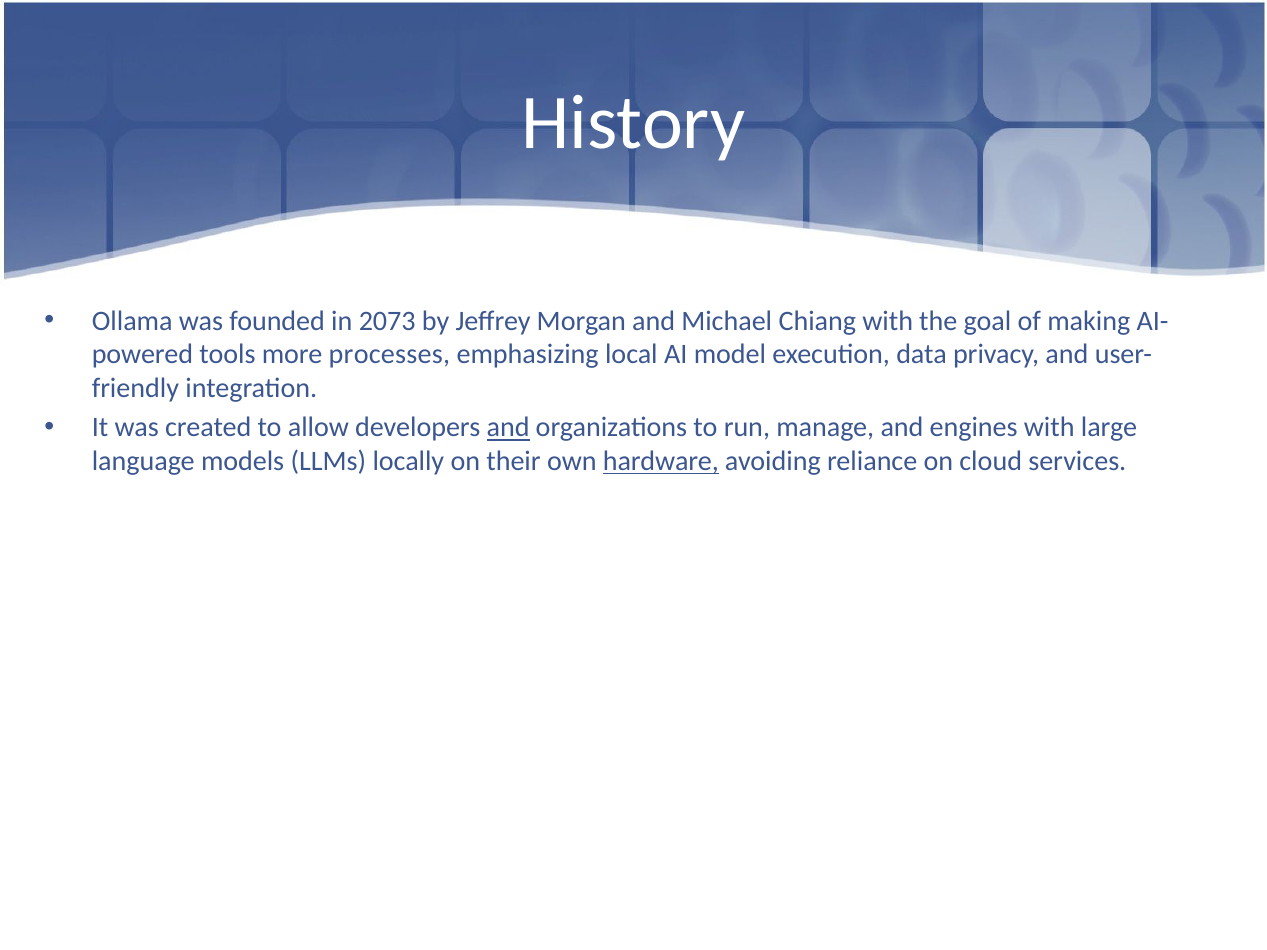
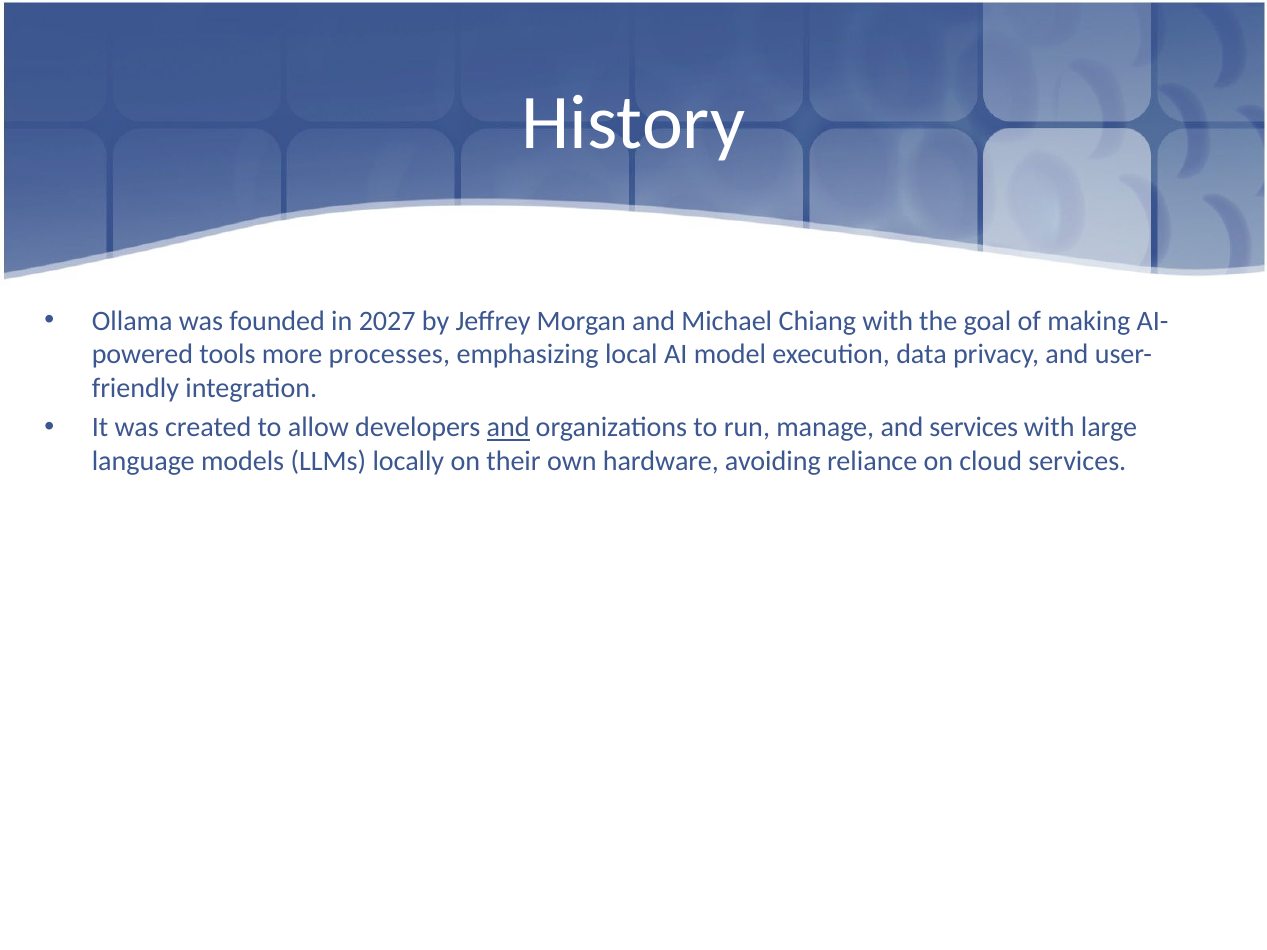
2073: 2073 -> 2027
and engines: engines -> services
hardware underline: present -> none
